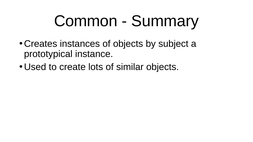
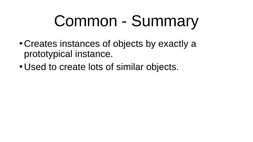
subject: subject -> exactly
